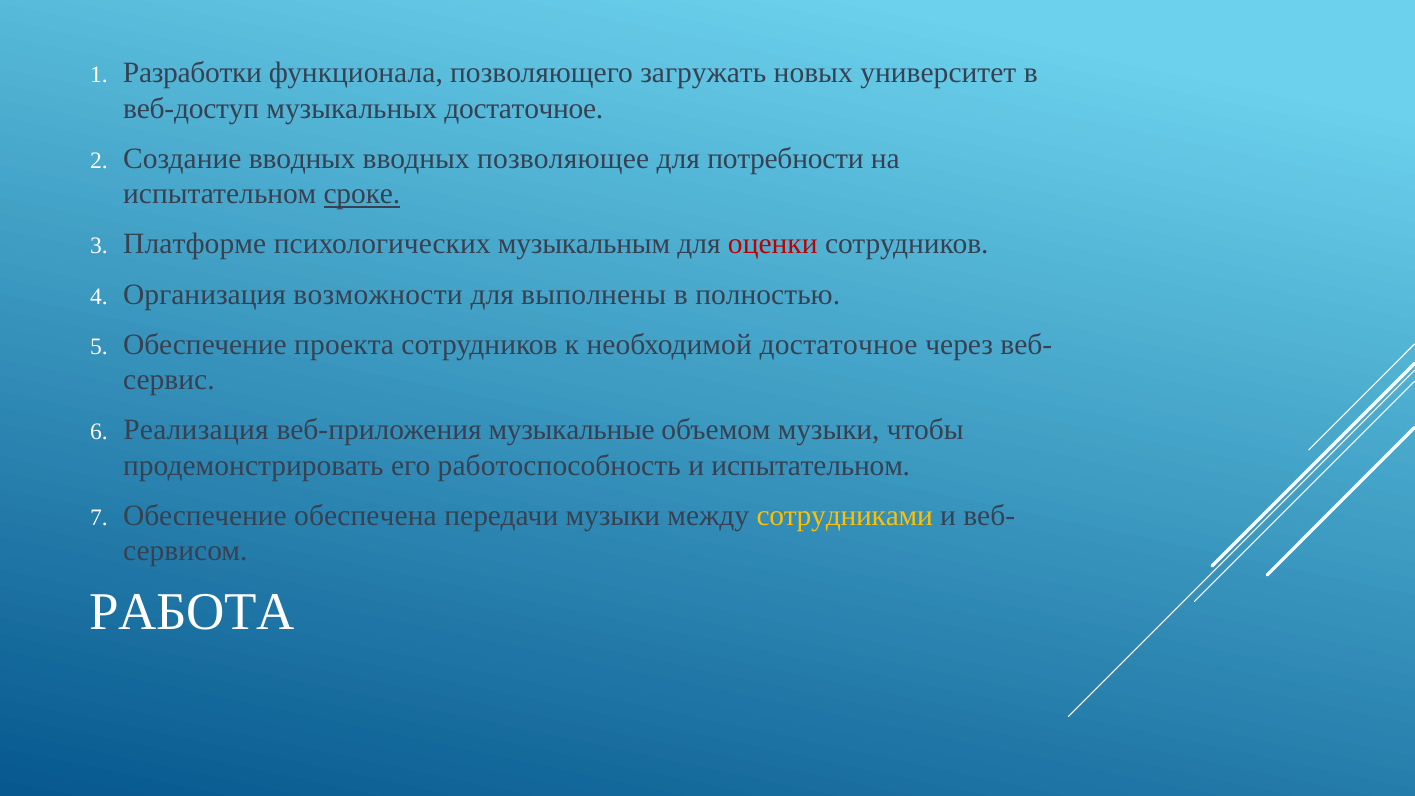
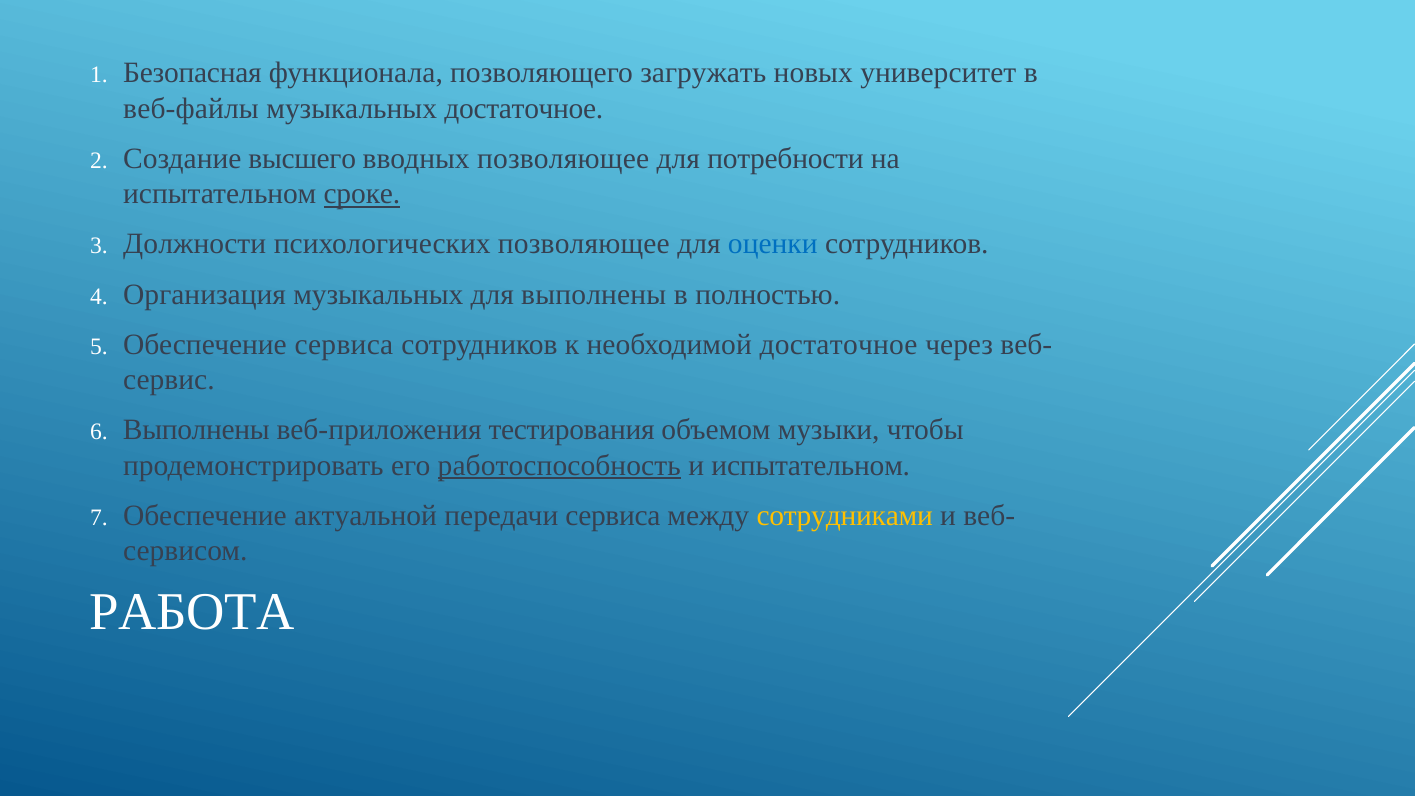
Разработки: Разработки -> Безопасная
веб-доступ: веб-доступ -> веб-файлы
Создание вводных: вводных -> высшего
Платформе: Платформе -> Должности
психологических музыкальным: музыкальным -> позволяющее
оценки colour: red -> blue
Организация возможности: возможности -> музыкальных
Обеспечение проекта: проекта -> сервиса
Реализация at (196, 430): Реализация -> Выполнены
музыкальные: музыкальные -> тестирования
работоспособность underline: none -> present
обеспечена: обеспечена -> актуальной
передачи музыки: музыки -> сервиса
